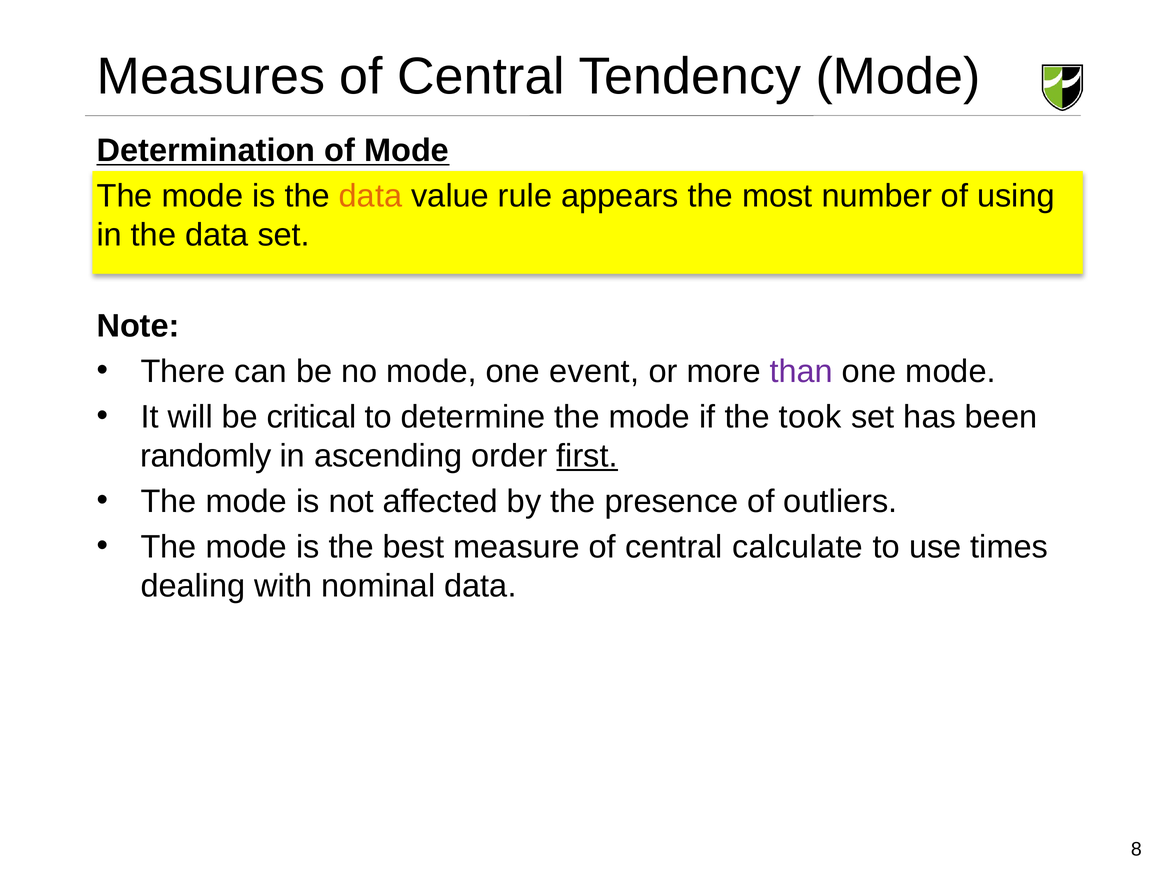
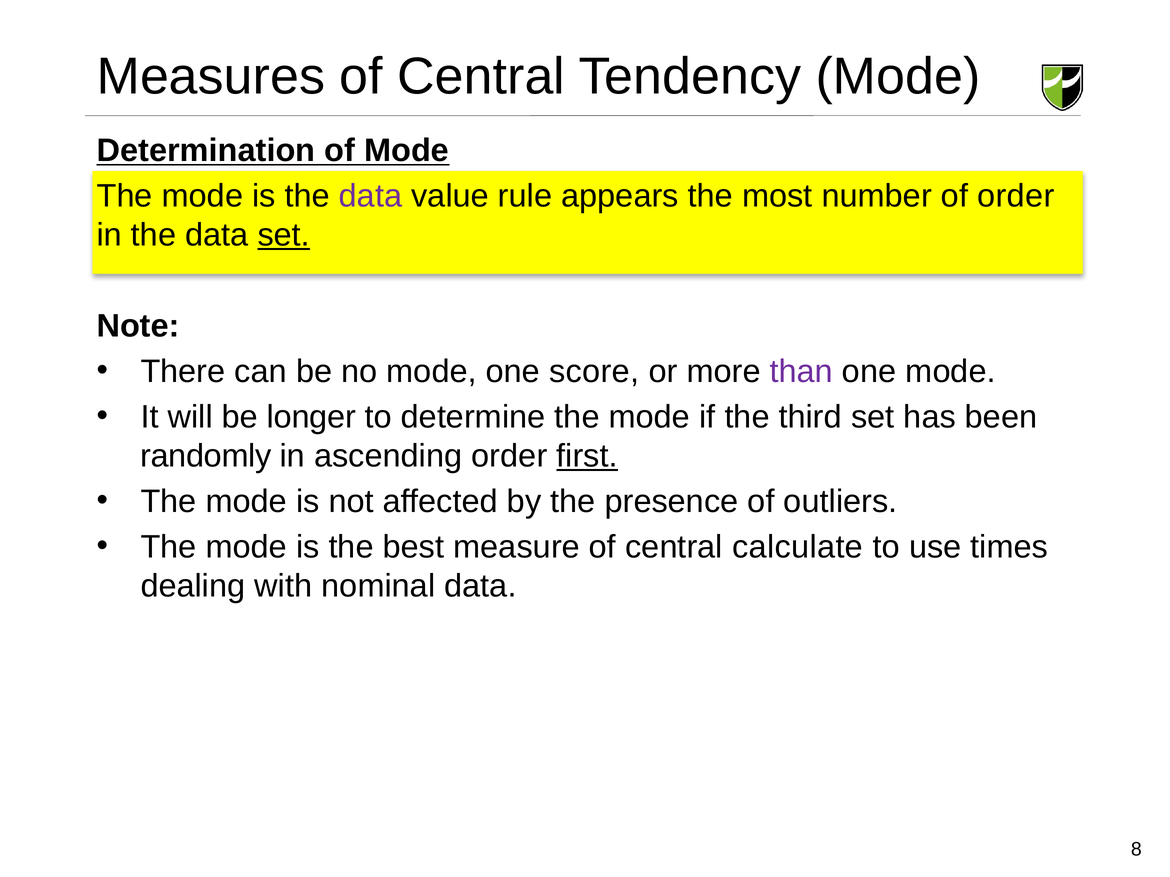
data at (370, 196) colour: orange -> purple
of using: using -> order
set at (284, 235) underline: none -> present
event: event -> score
critical: critical -> longer
took: took -> third
